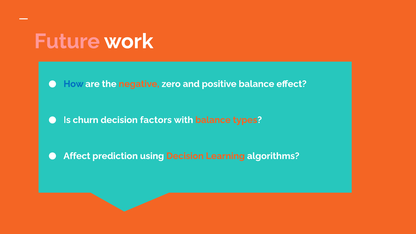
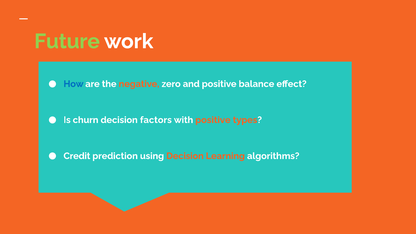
Future colour: pink -> light green
with balance: balance -> positive
Affect: Affect -> Credit
